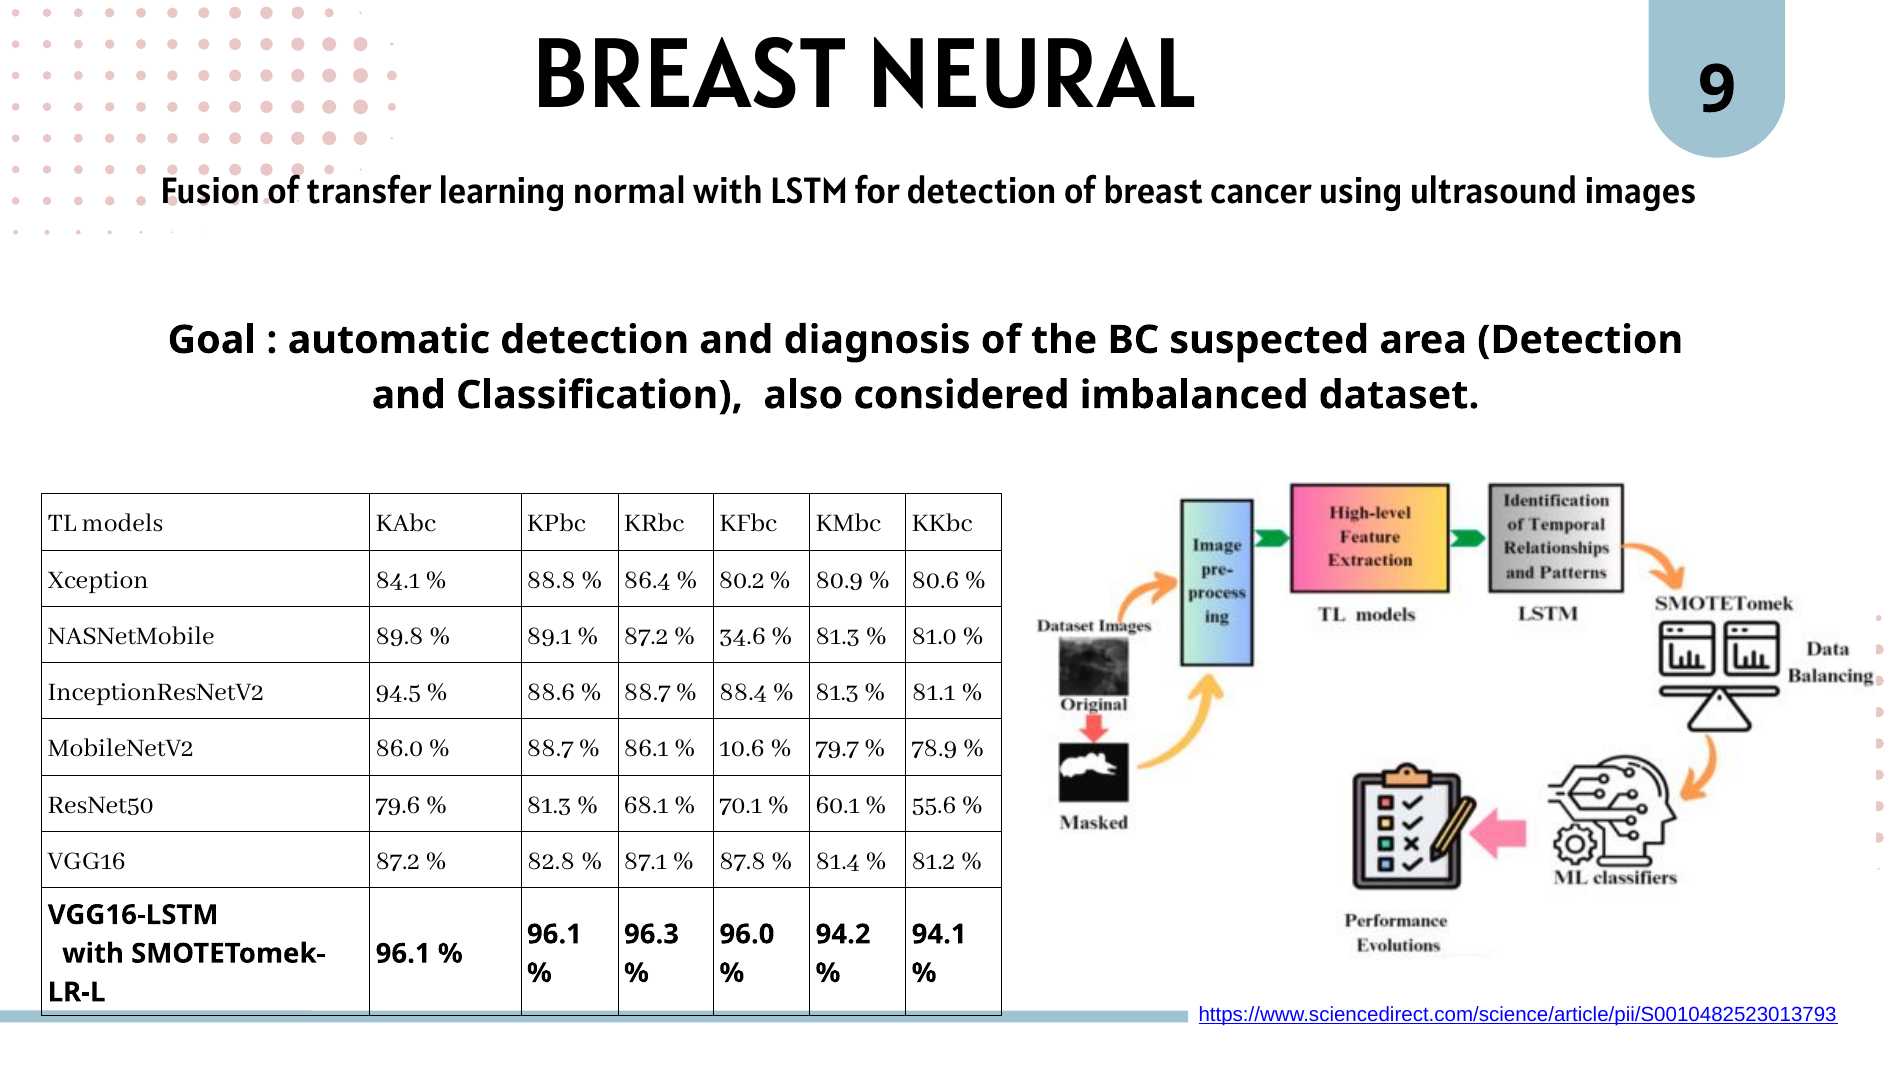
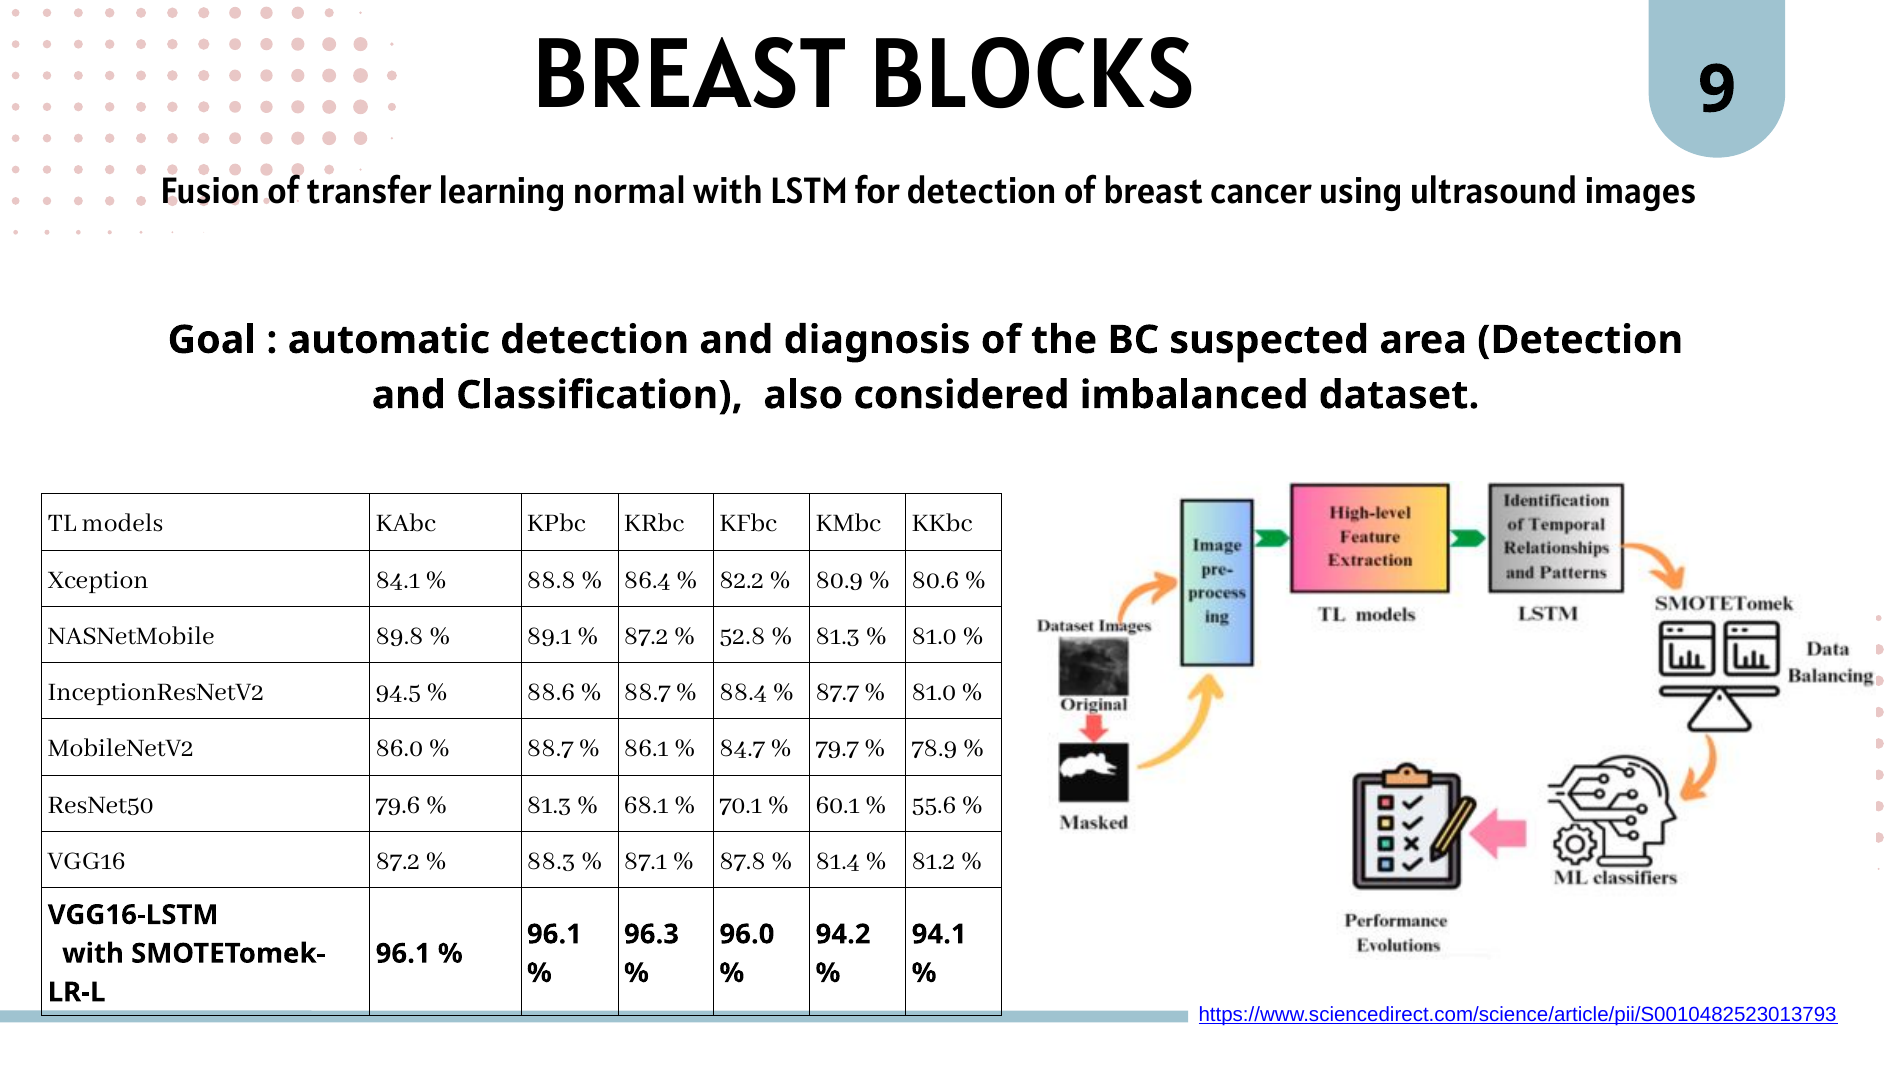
NEURAL: NEURAL -> BLOCKS
80.2: 80.2 -> 82.2
34.6: 34.6 -> 52.8
81.3 at (837, 691): 81.3 -> 87.7
81.1 at (934, 691): 81.1 -> 81.0
10.6: 10.6 -> 84.7
82.8: 82.8 -> 88.3
